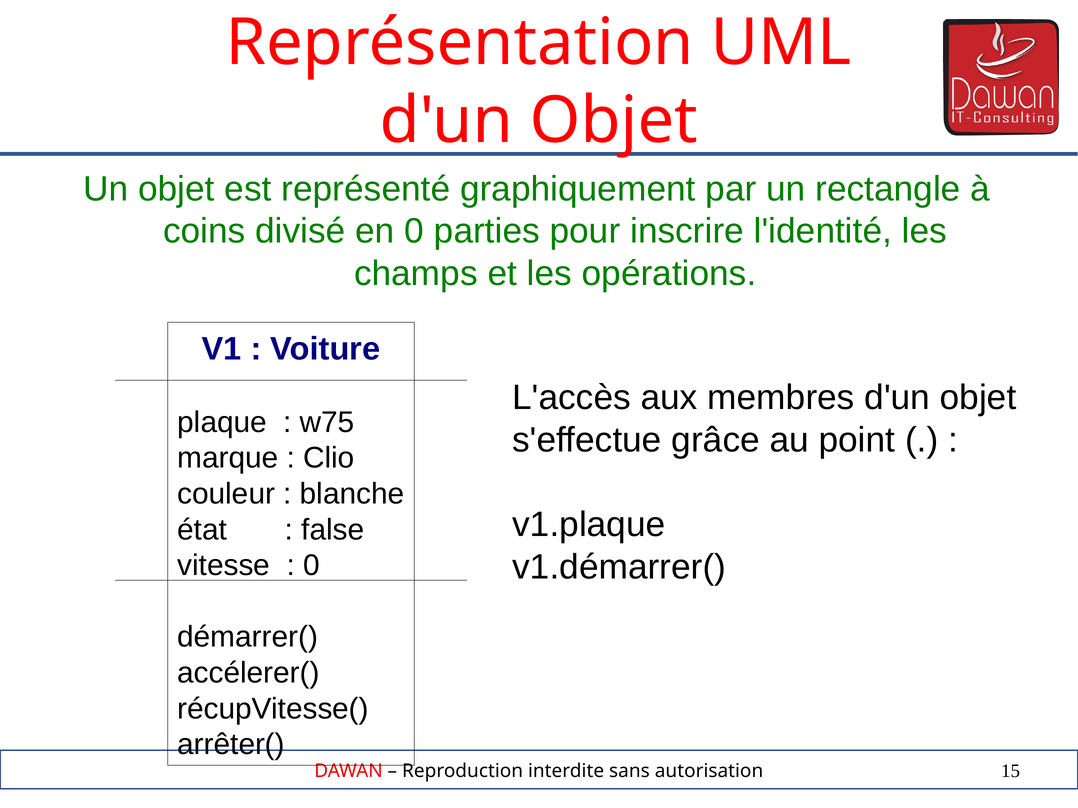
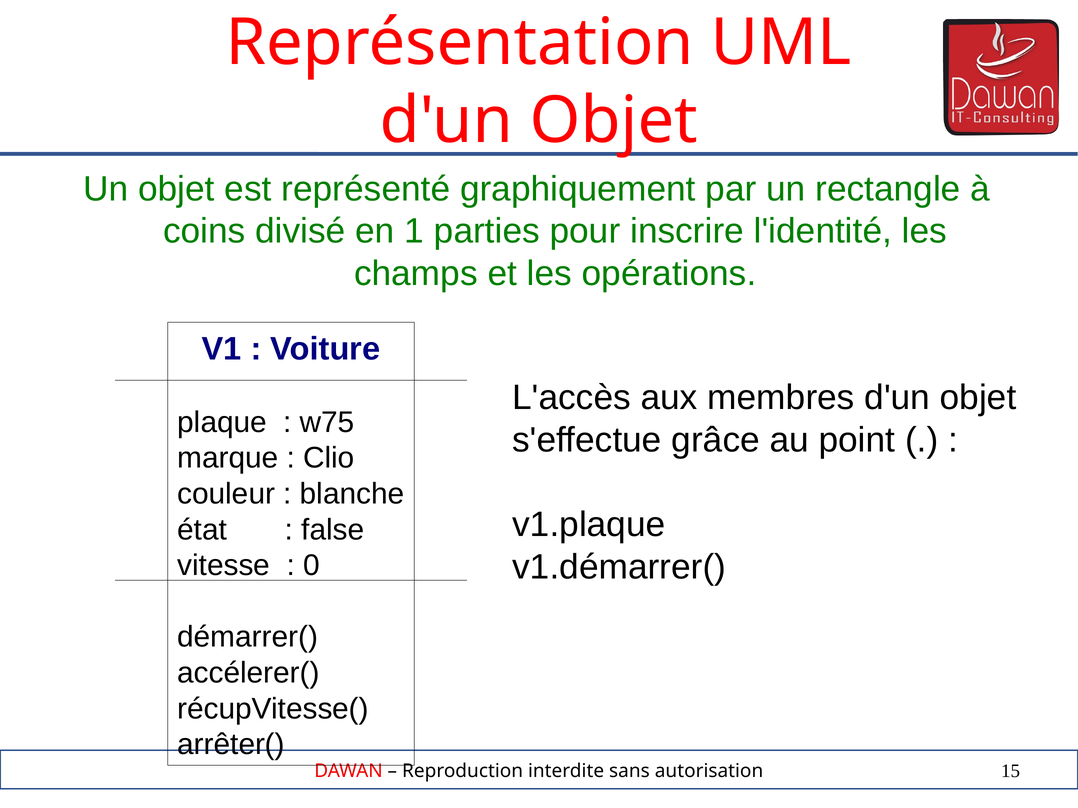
en 0: 0 -> 1
